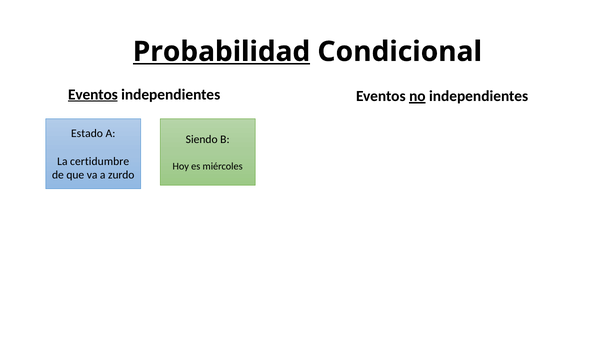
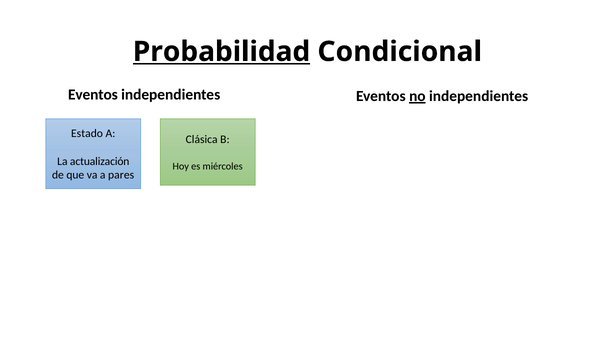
Eventos at (93, 94) underline: present -> none
Siendo: Siendo -> Clásica
certidumbre: certidumbre -> actualización
zurdo: zurdo -> pares
